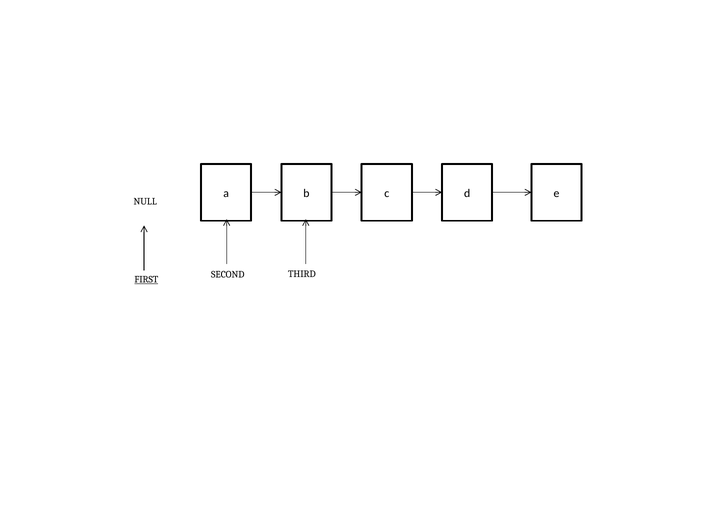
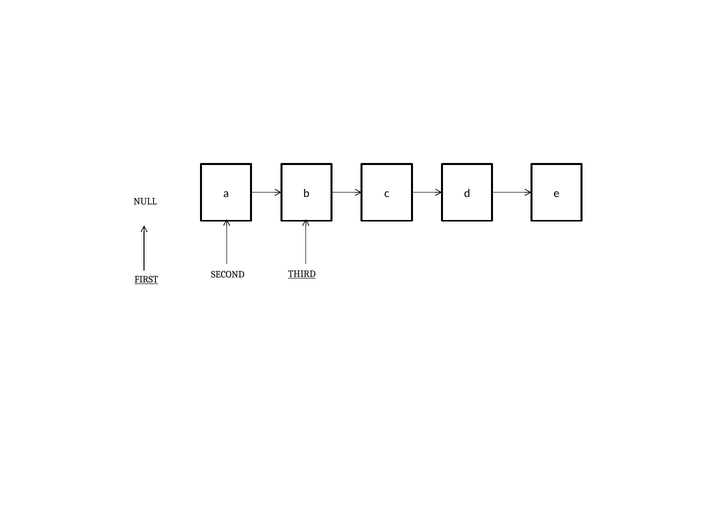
THIRD underline: none -> present
